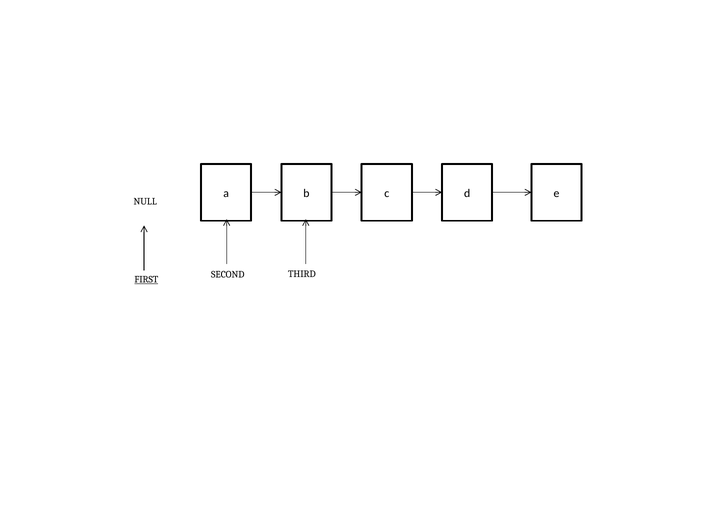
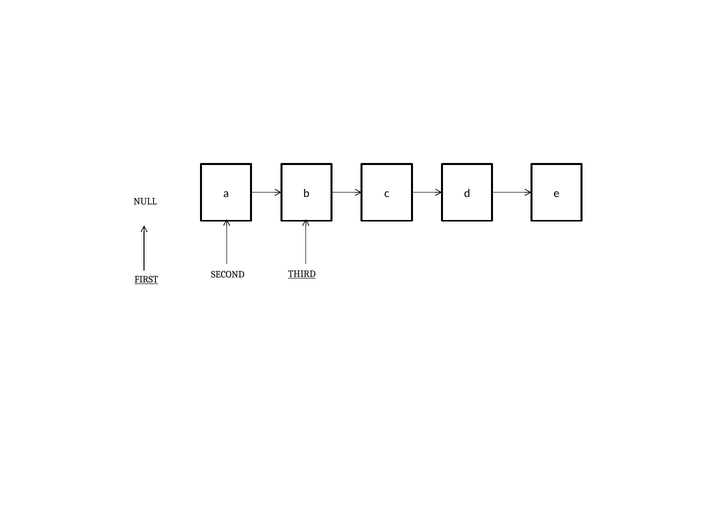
THIRD underline: none -> present
